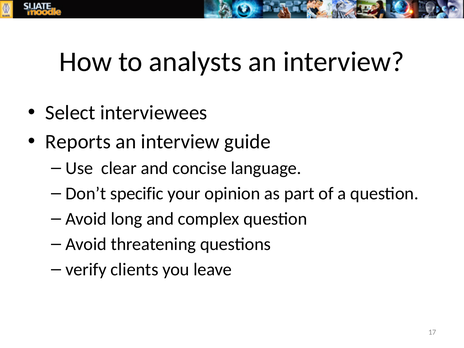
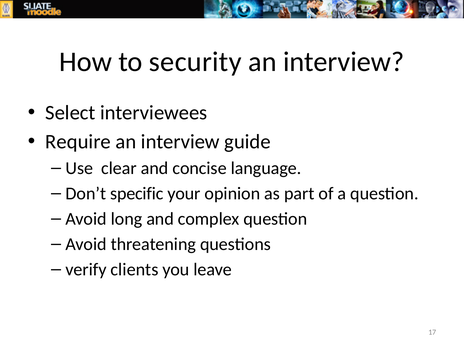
analysts: analysts -> security
Reports: Reports -> Require
